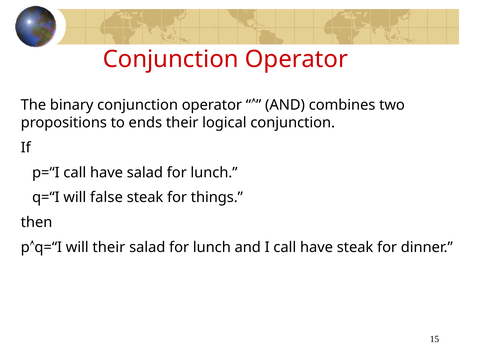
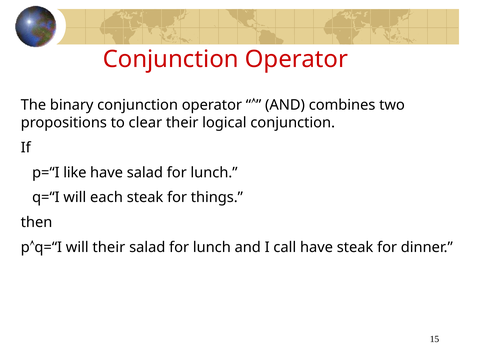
ends: ends -> clear
p=“I call: call -> like
false: false -> each
